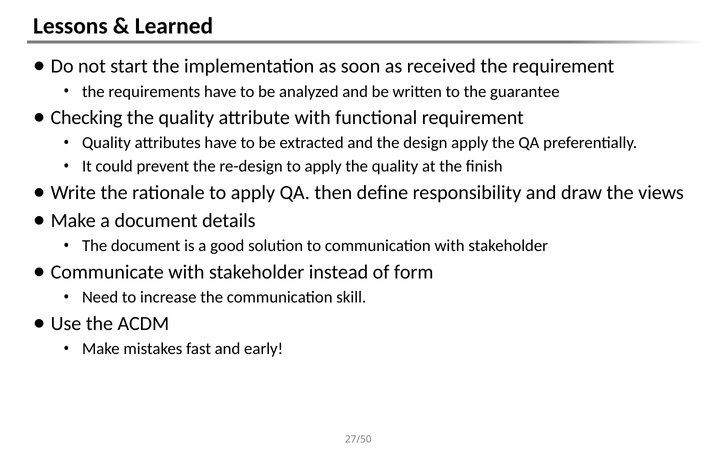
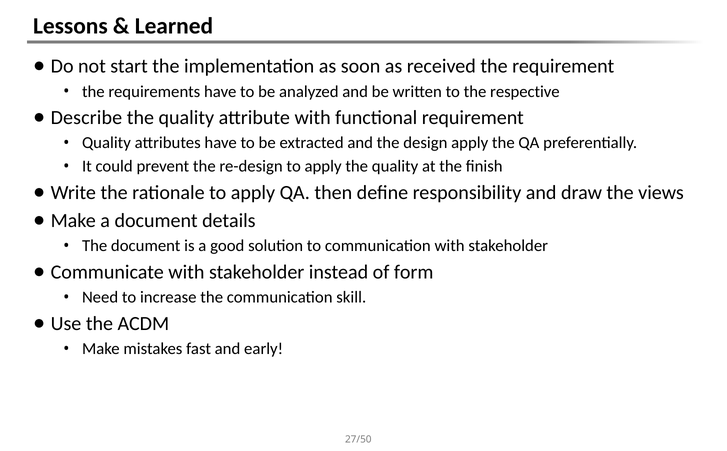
guarantee: guarantee -> respective
Checking: Checking -> Describe
